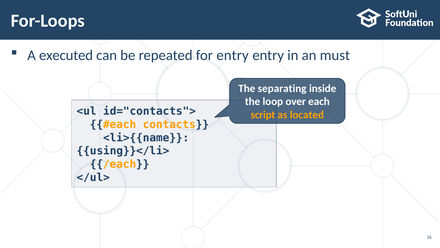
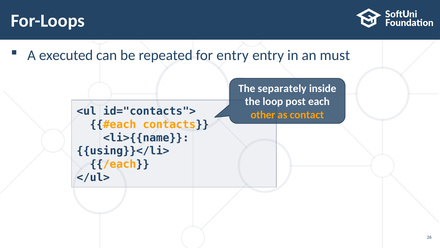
separating: separating -> separately
over: over -> post
script: script -> other
located: located -> contact
